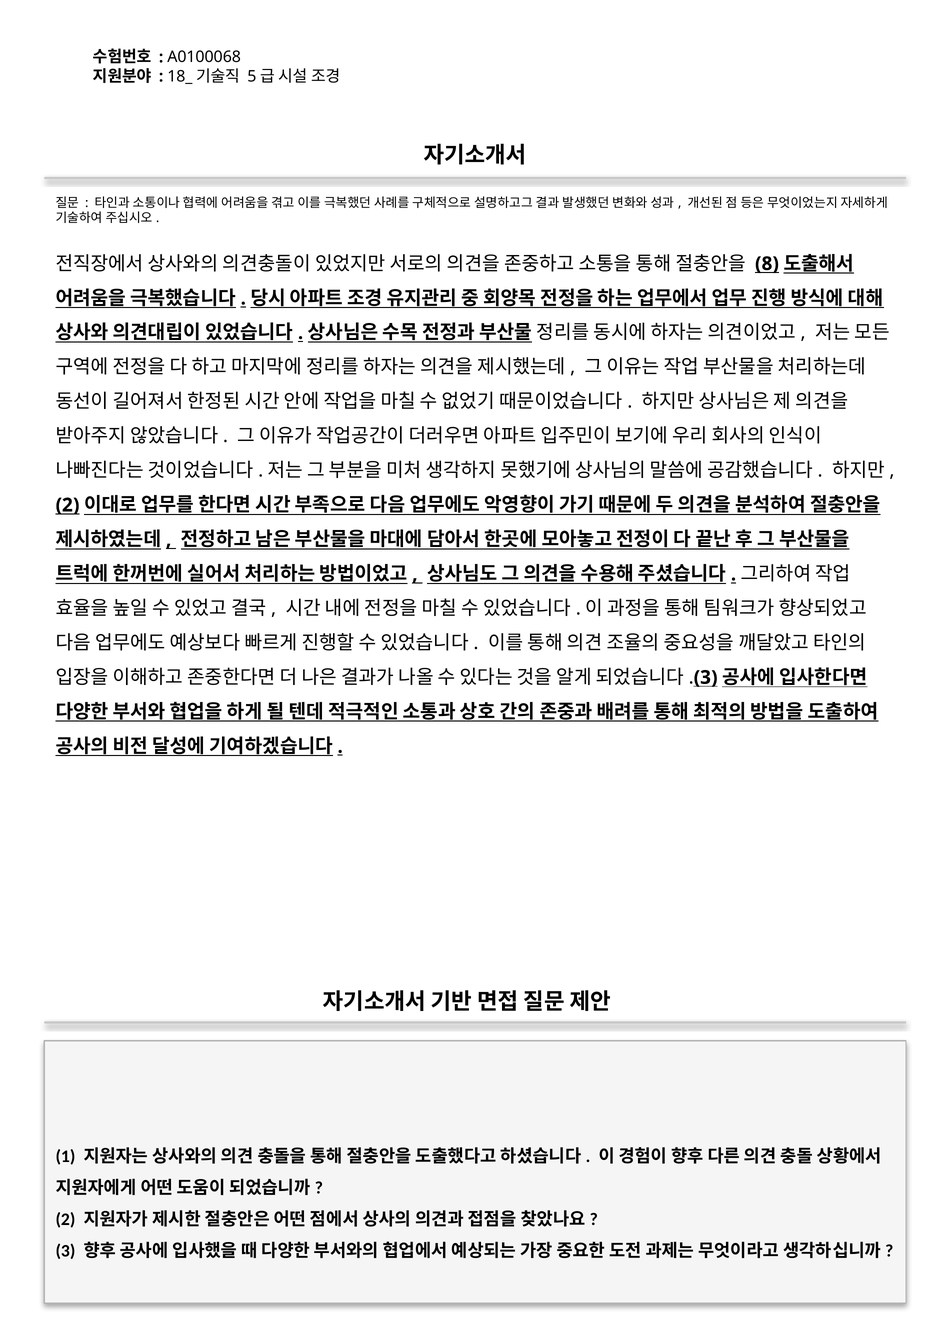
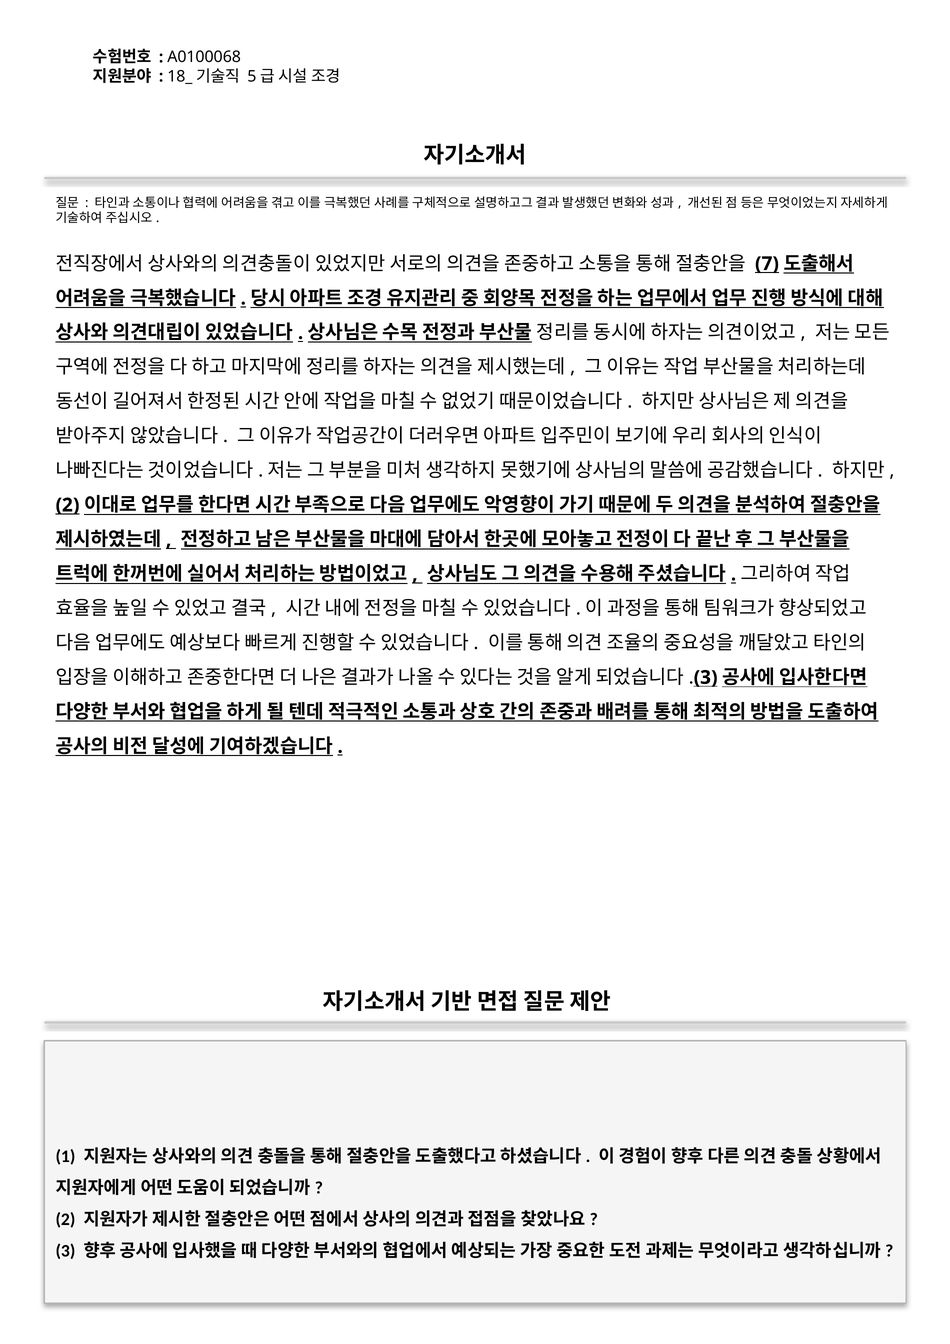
8: 8 -> 7
